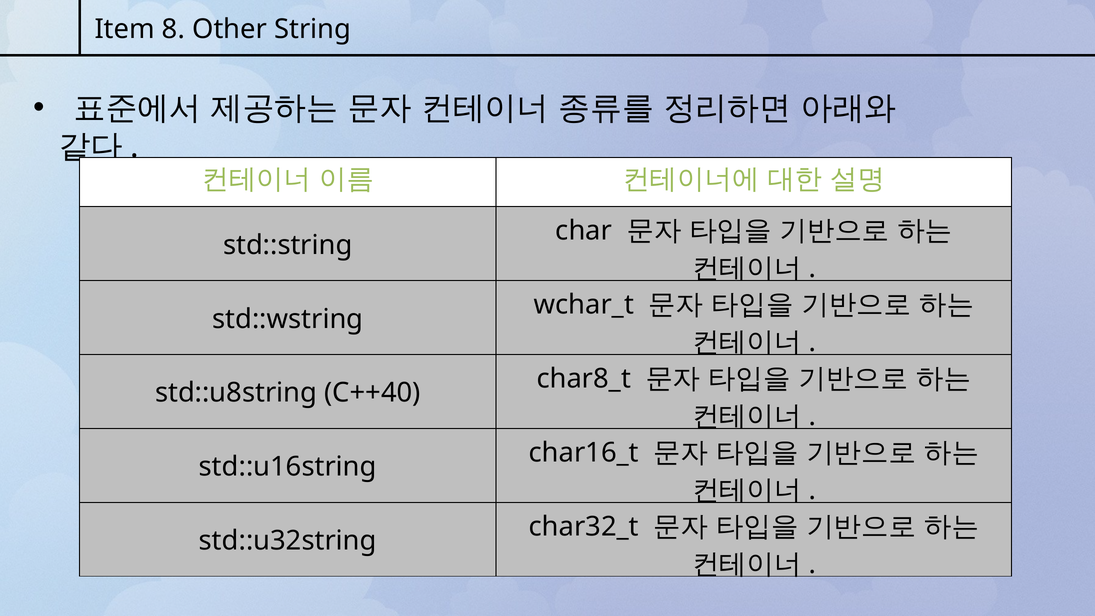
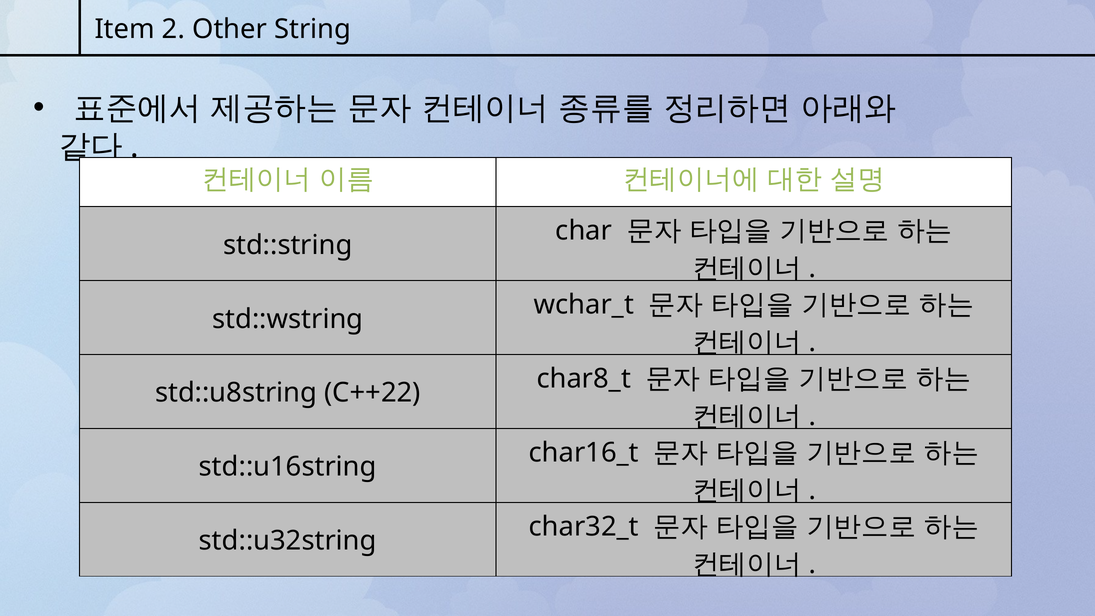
8: 8 -> 2
C++40: C++40 -> C++22
